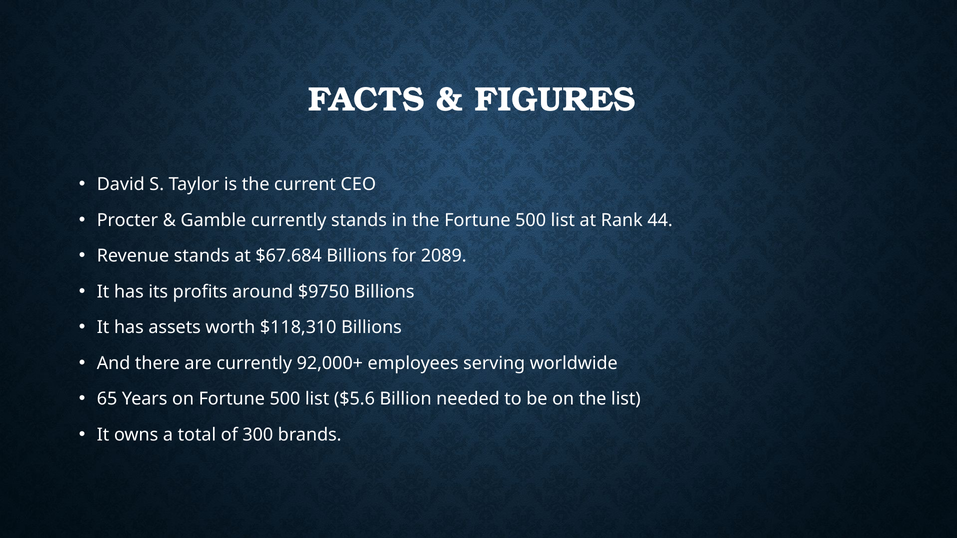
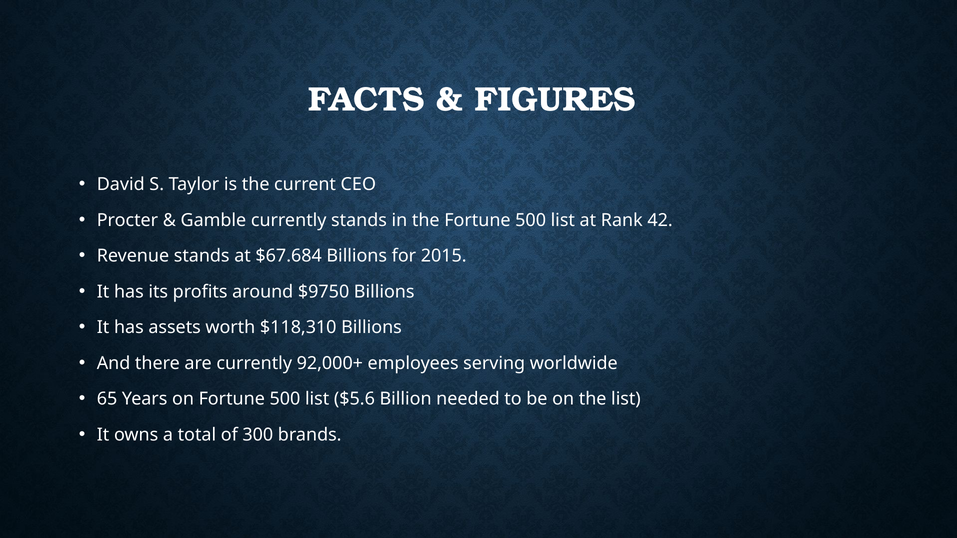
44: 44 -> 42
2089: 2089 -> 2015
